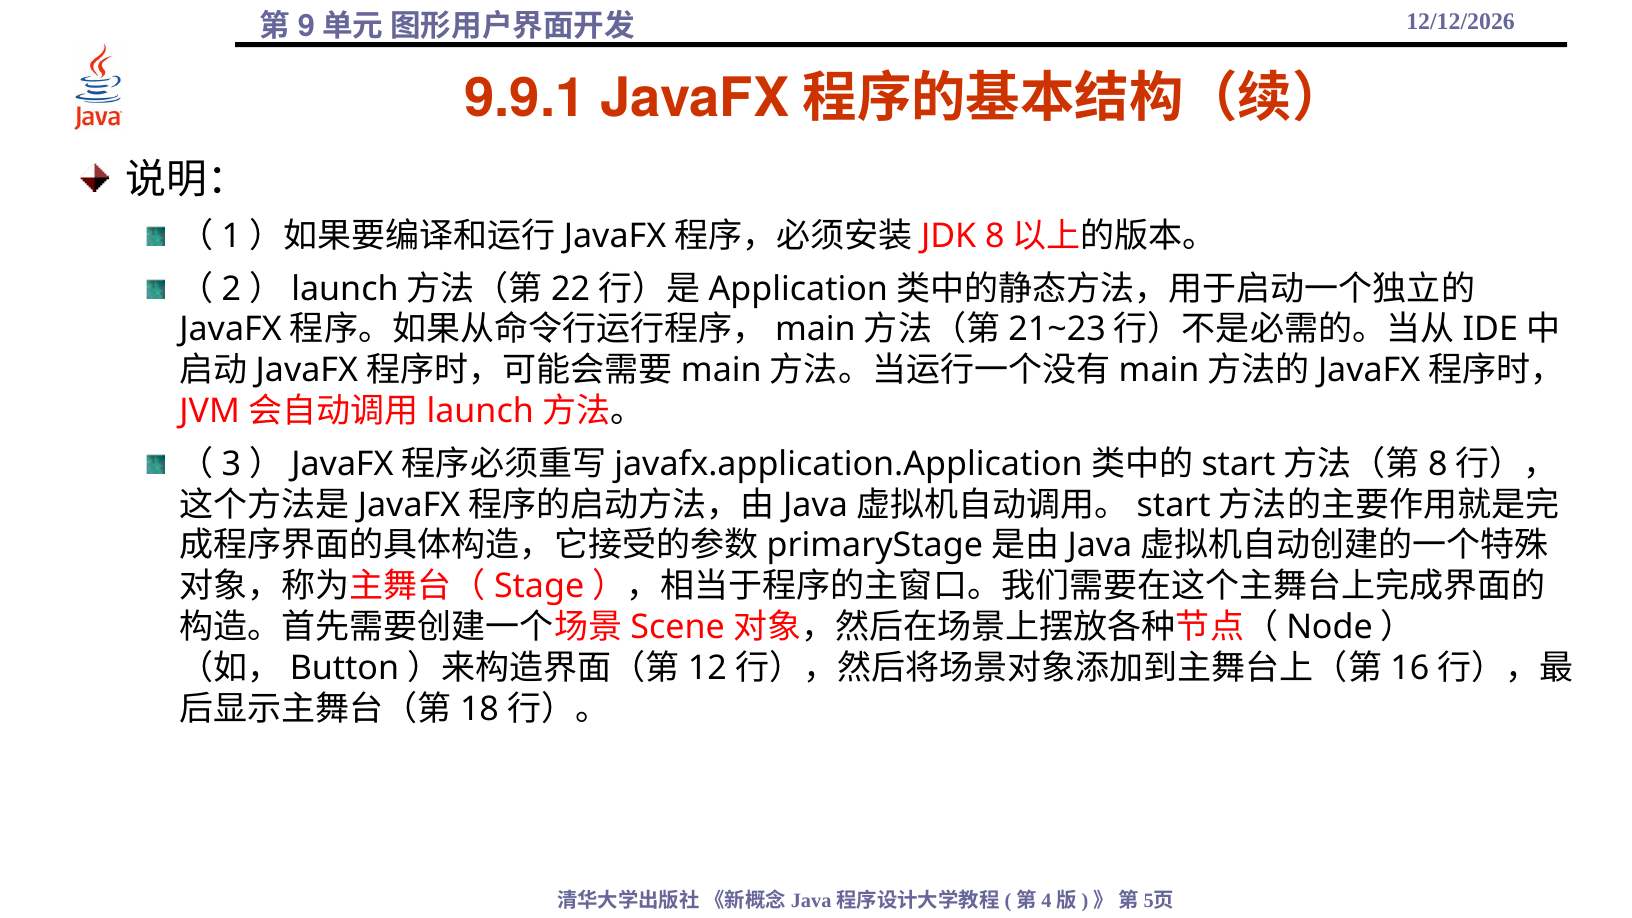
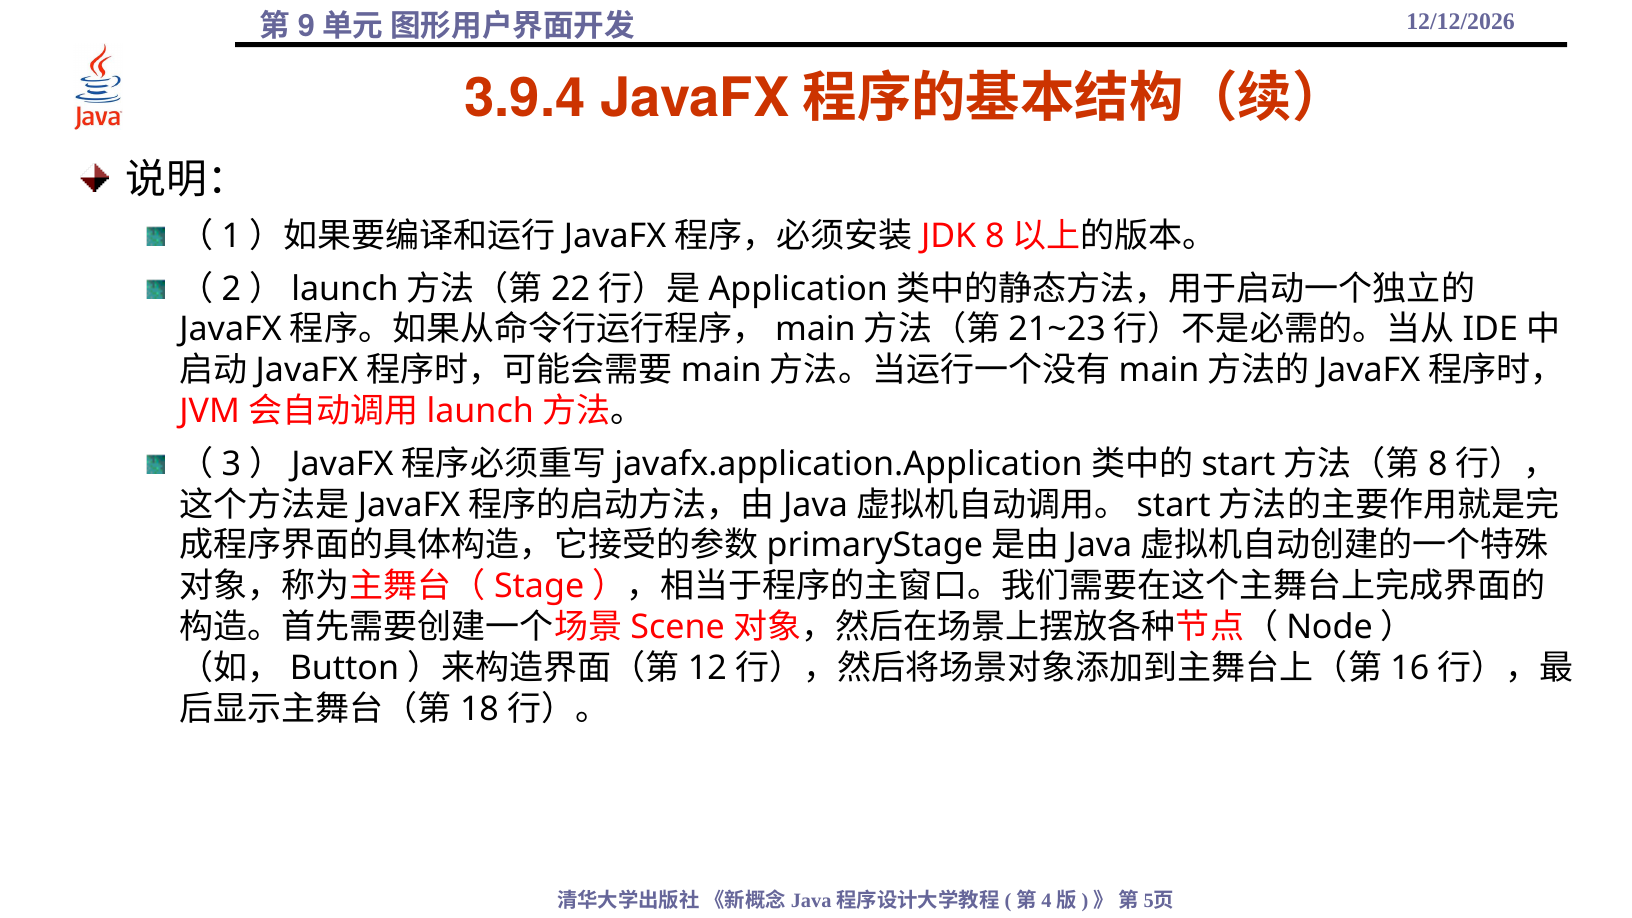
9.9.1: 9.9.1 -> 3.9.4
